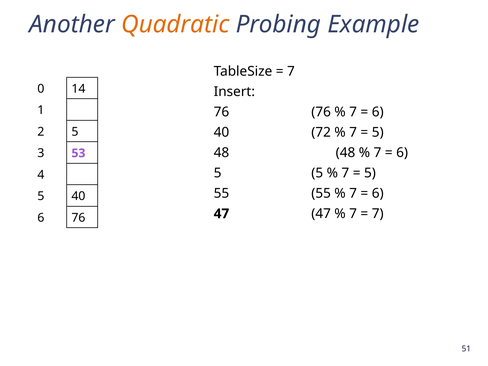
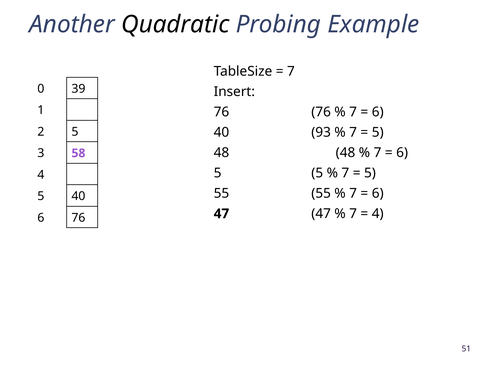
Quadratic colour: orange -> black
14: 14 -> 39
72: 72 -> 93
53: 53 -> 58
7 at (378, 214): 7 -> 4
